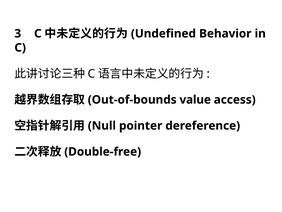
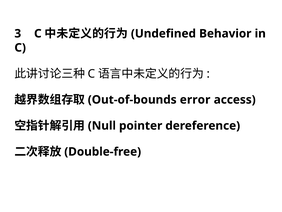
value: value -> error
